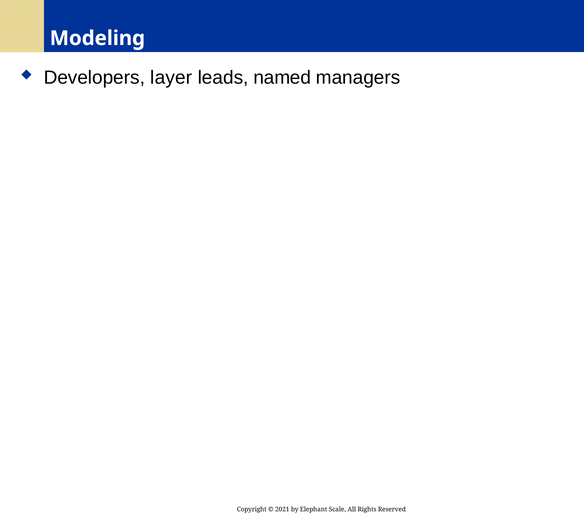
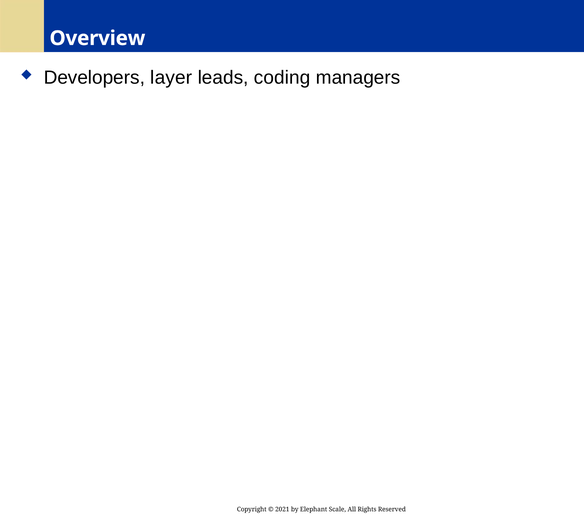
Modeling: Modeling -> Overview
named: named -> coding
